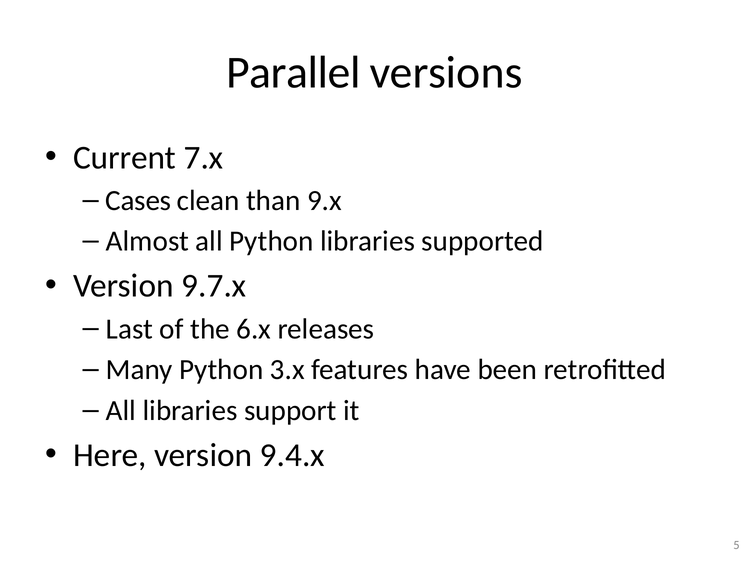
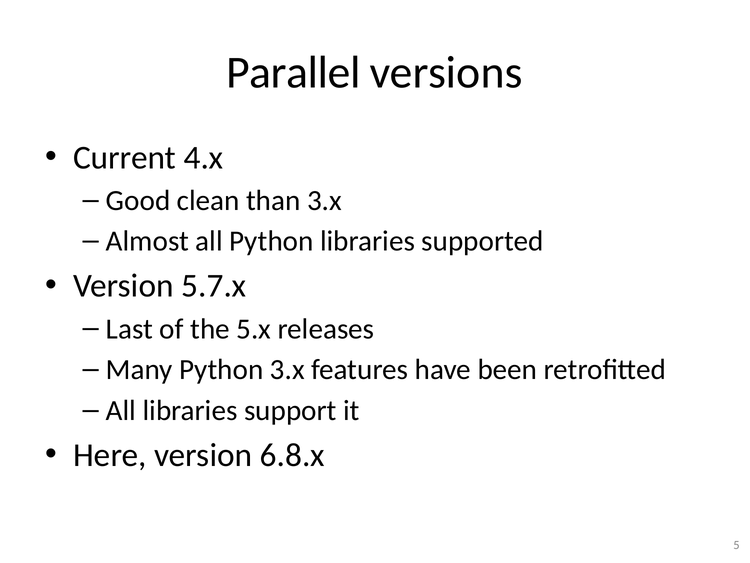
7.x: 7.x -> 4.x
Cases: Cases -> Good
than 9.x: 9.x -> 3.x
9.7.x: 9.7.x -> 5.7.x
6.x: 6.x -> 5.x
9.4.x: 9.4.x -> 6.8.x
